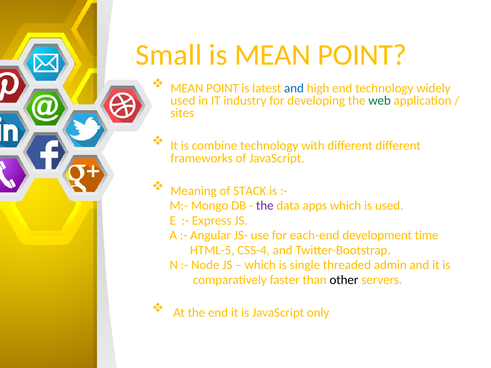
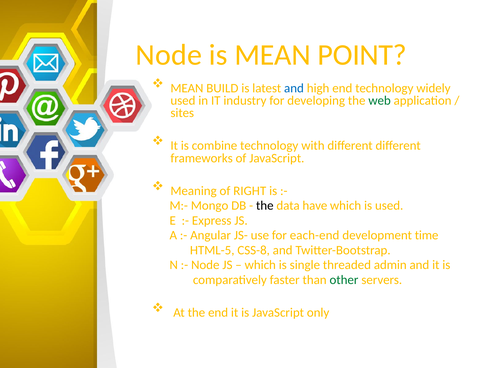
Small at (169, 55): Small -> Node
POINT at (222, 88): POINT -> BUILD
STACK: STACK -> RIGHT
the at (265, 206) colour: purple -> black
apps: apps -> have
CSS-4: CSS-4 -> CSS-8
other colour: black -> green
